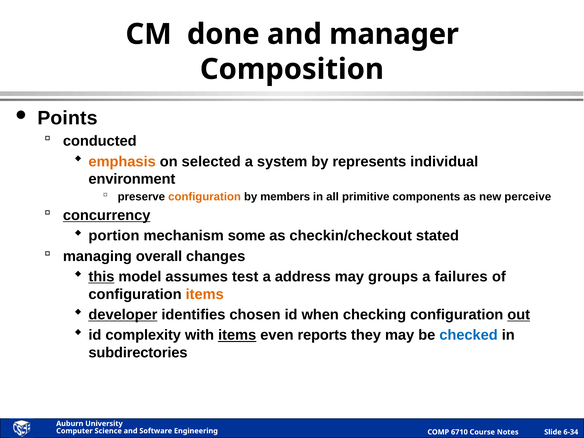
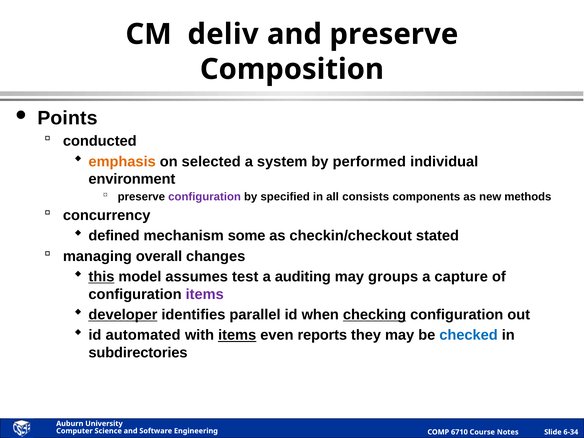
done: done -> deliv
and manager: manager -> preserve
represents: represents -> performed
configuration at (205, 197) colour: orange -> purple
members: members -> specified
primitive: primitive -> consists
perceive: perceive -> methods
concurrency underline: present -> none
portion: portion -> defined
address: address -> auditing
failures: failures -> capture
items at (205, 294) colour: orange -> purple
chosen: chosen -> parallel
checking underline: none -> present
out underline: present -> none
complexity: complexity -> automated
